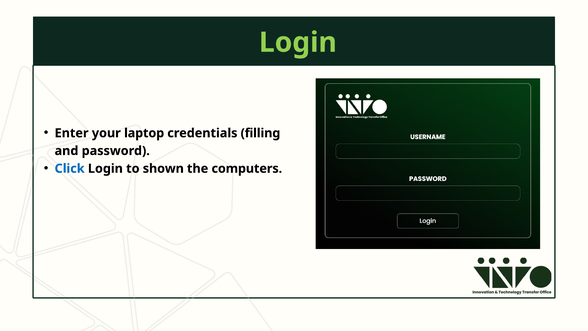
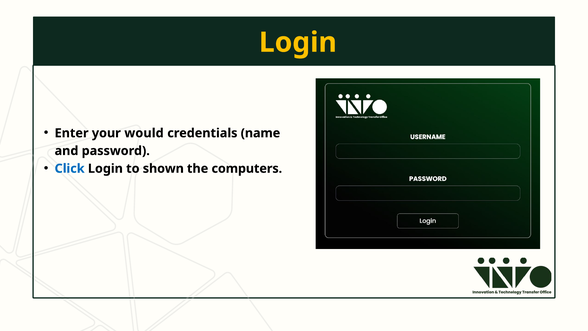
Login at (298, 42) colour: light green -> yellow
laptop: laptop -> would
filling: filling -> name
